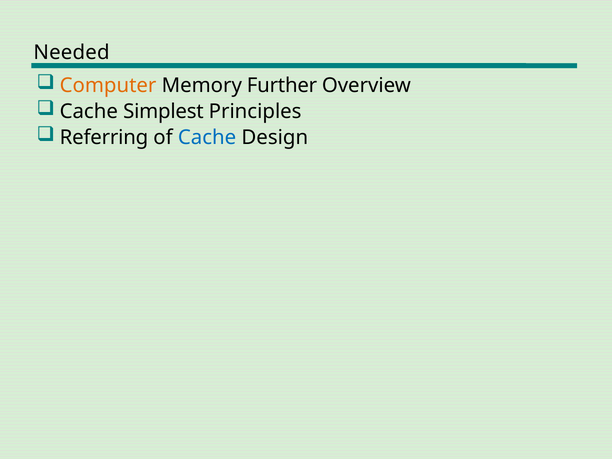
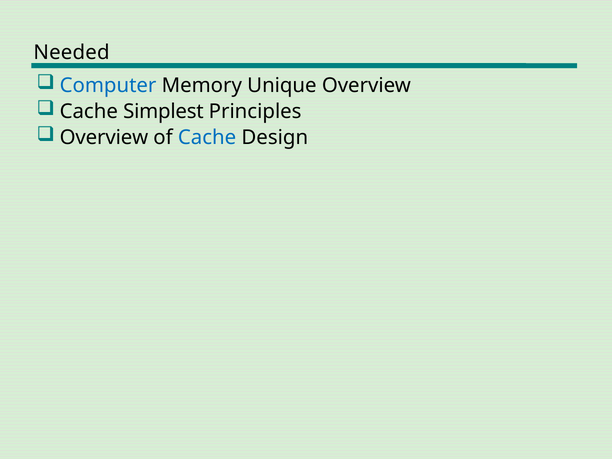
Computer colour: orange -> blue
Further: Further -> Unique
Referring at (104, 138): Referring -> Overview
